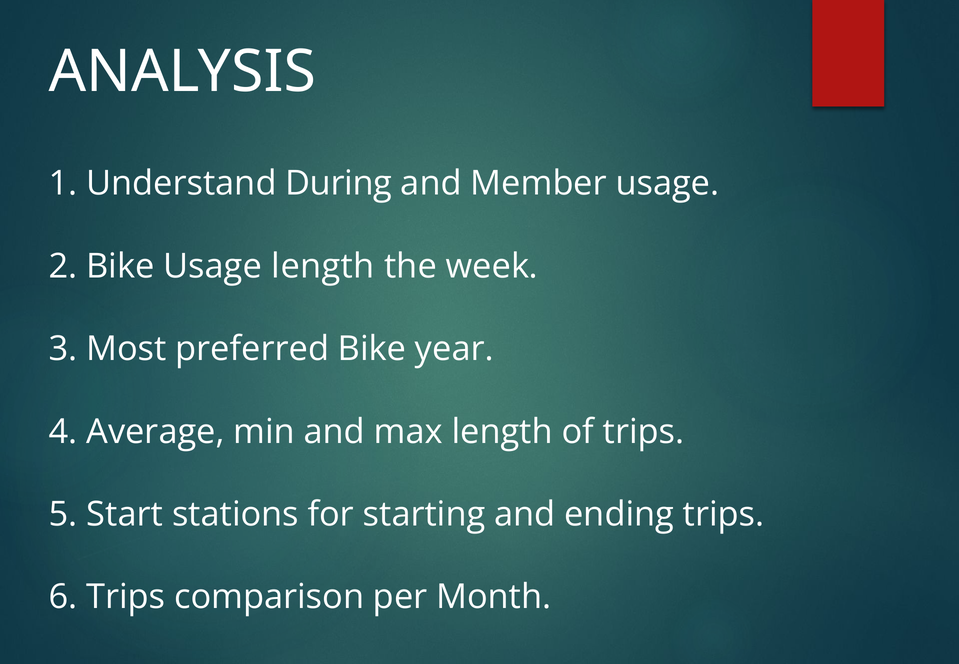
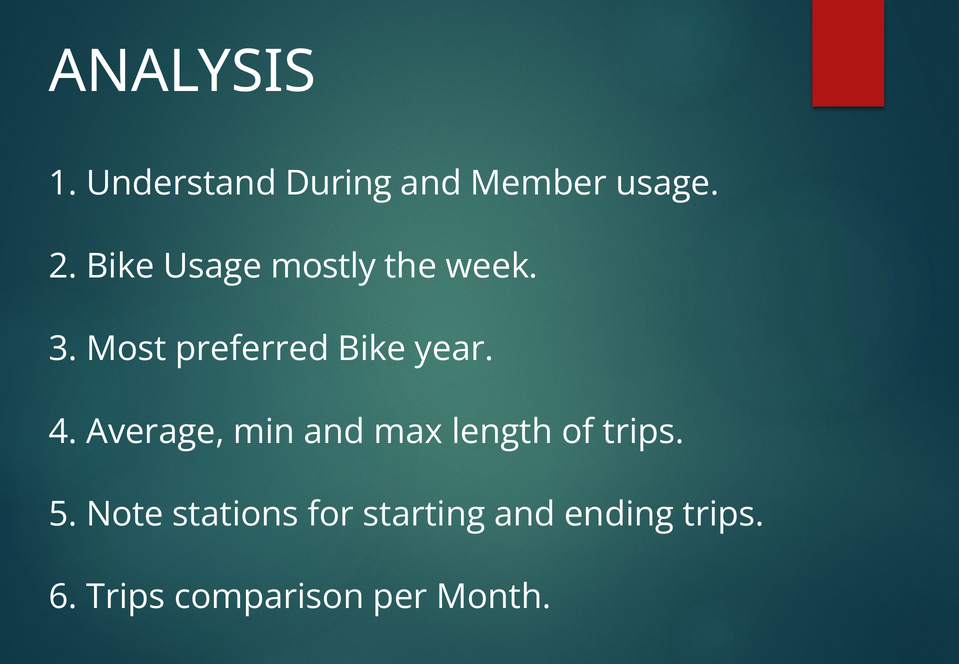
Usage length: length -> mostly
Start: Start -> Note
